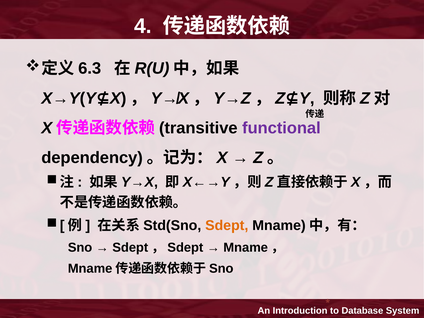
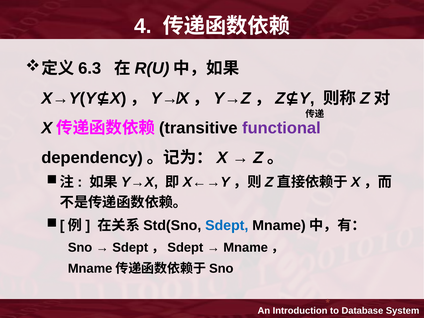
Sdept colour: orange -> blue
